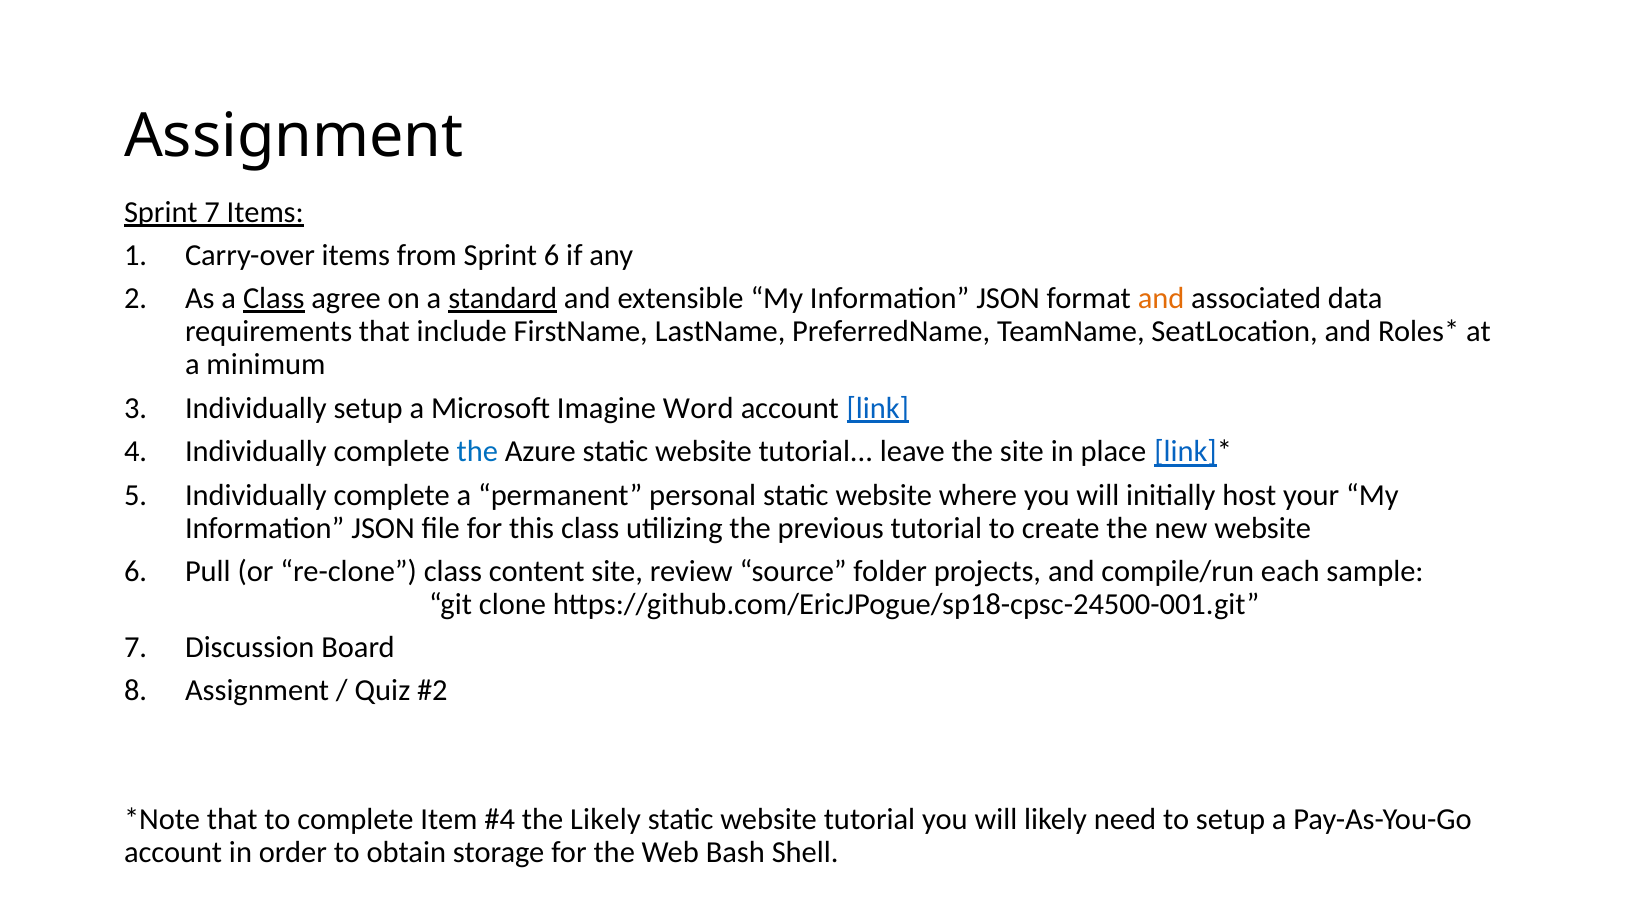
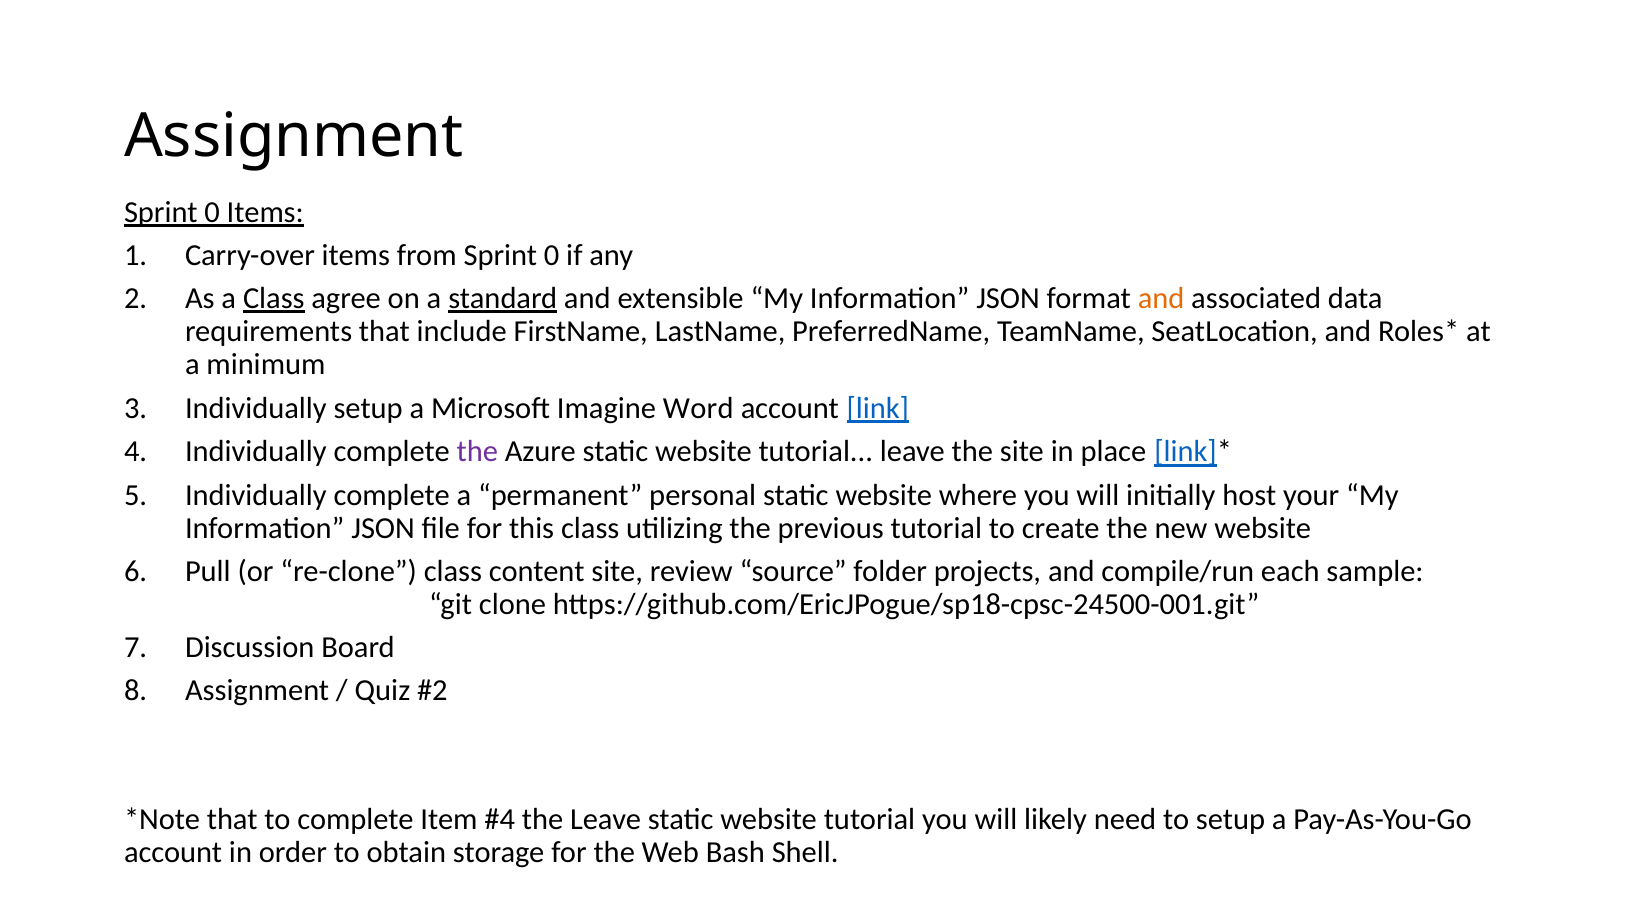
7 at (212, 212): 7 -> 0
from Sprint 6: 6 -> 0
the at (477, 452) colour: blue -> purple
the Likely: Likely -> Leave
